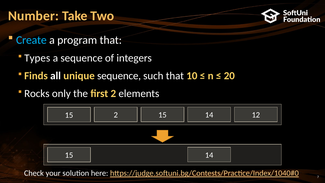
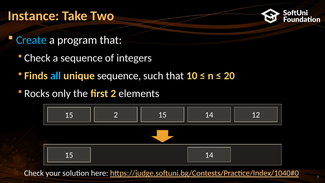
Number: Number -> Instance
Types at (37, 58): Types -> Check
all colour: white -> light blue
